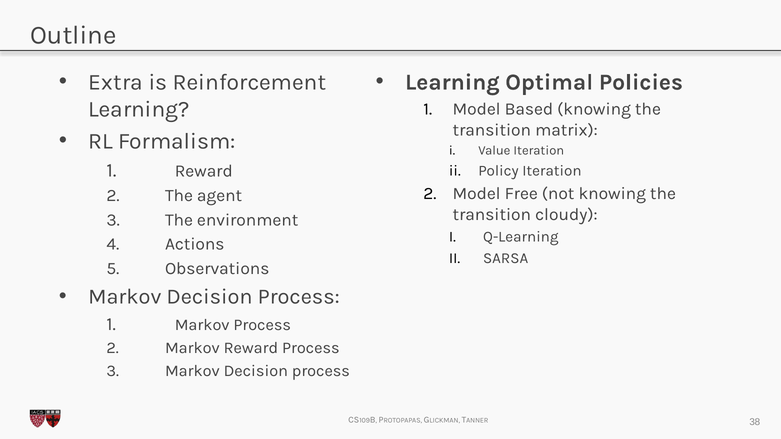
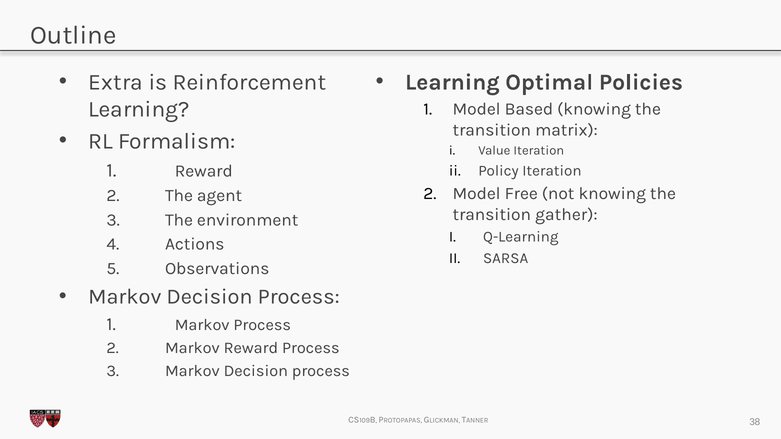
cloudy: cloudy -> gather
